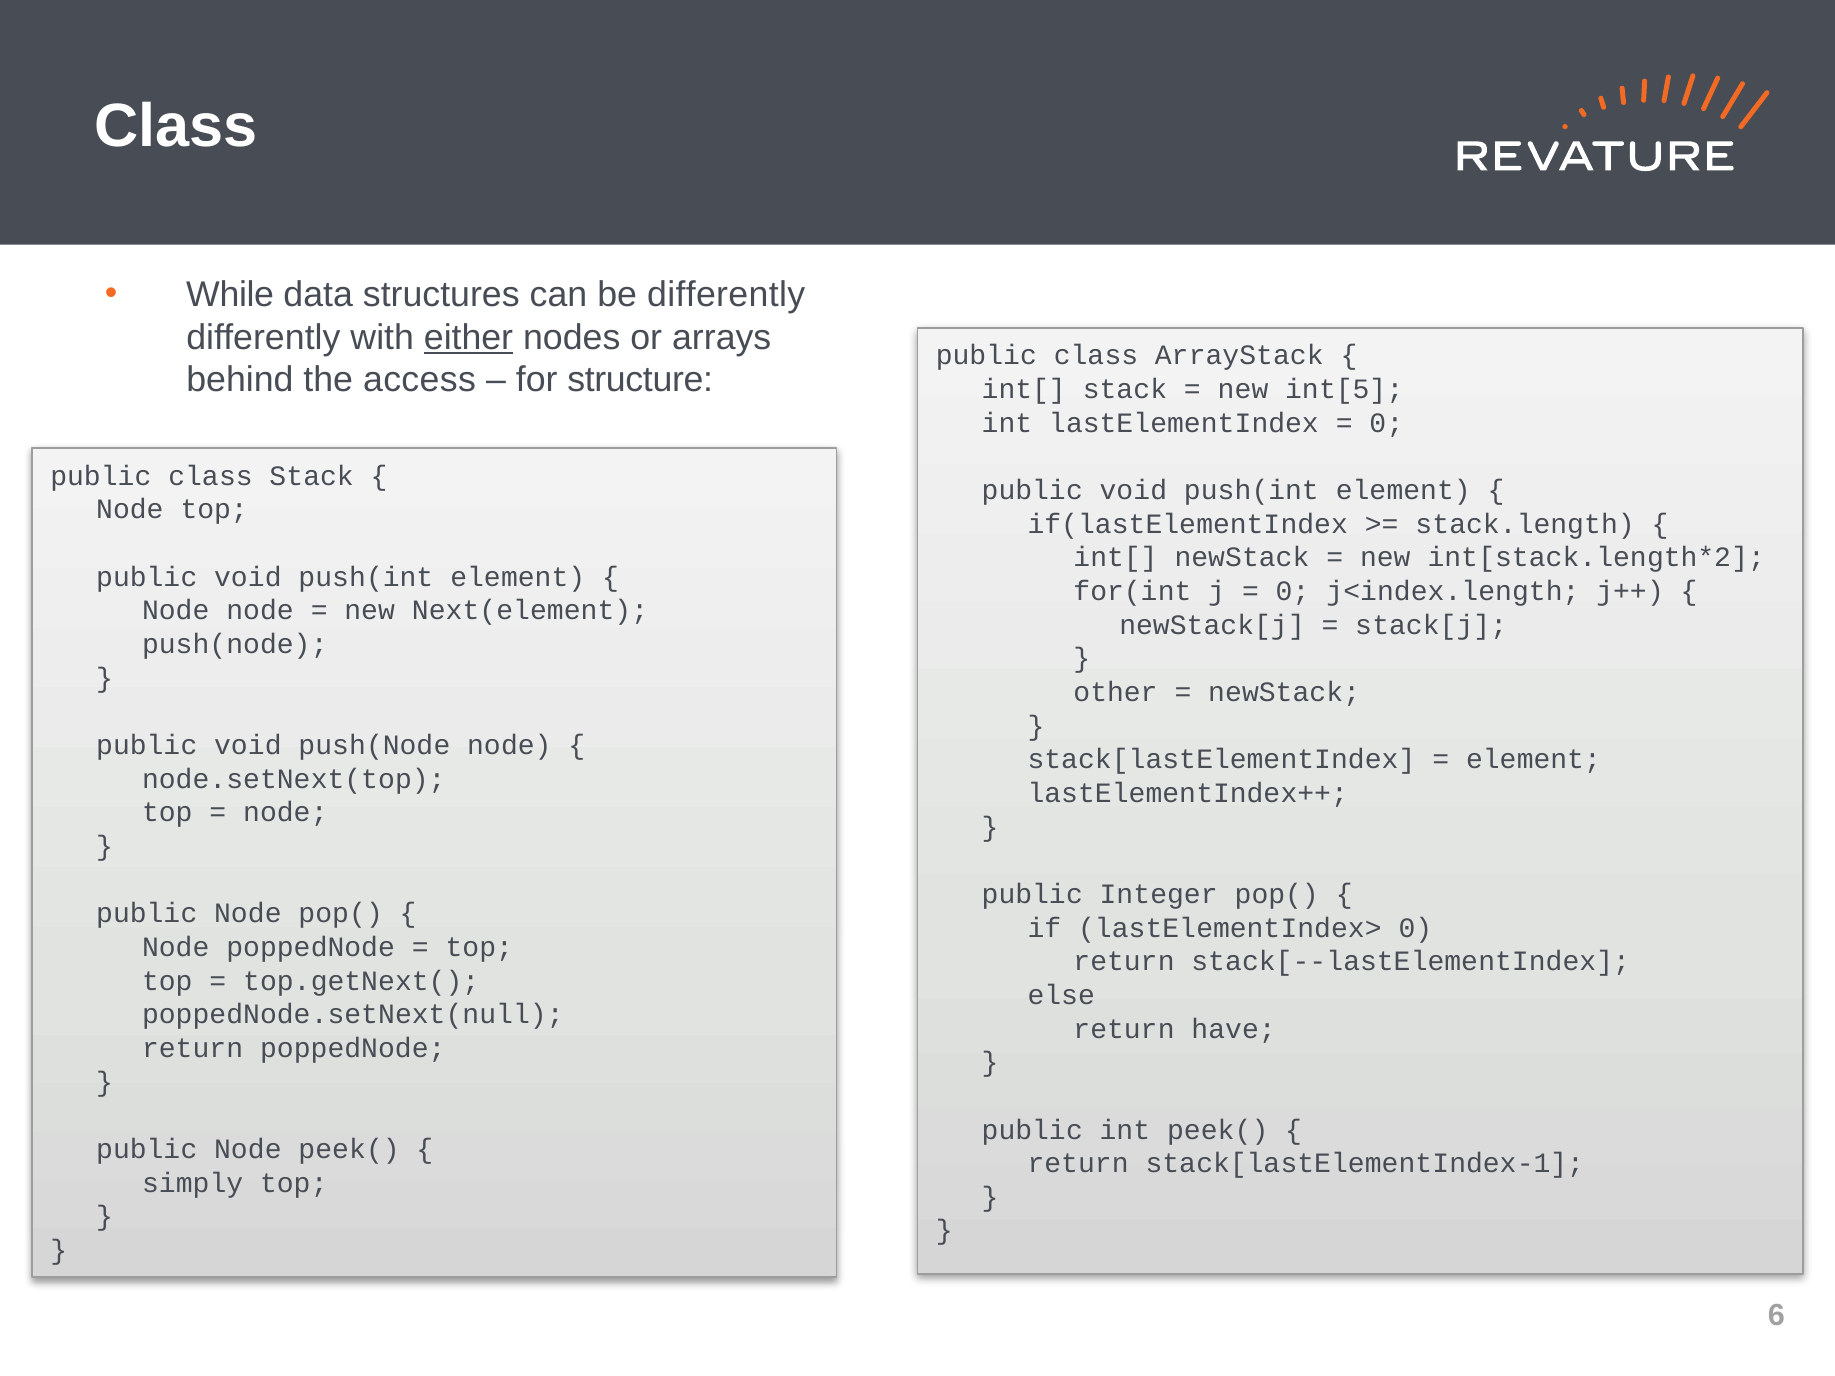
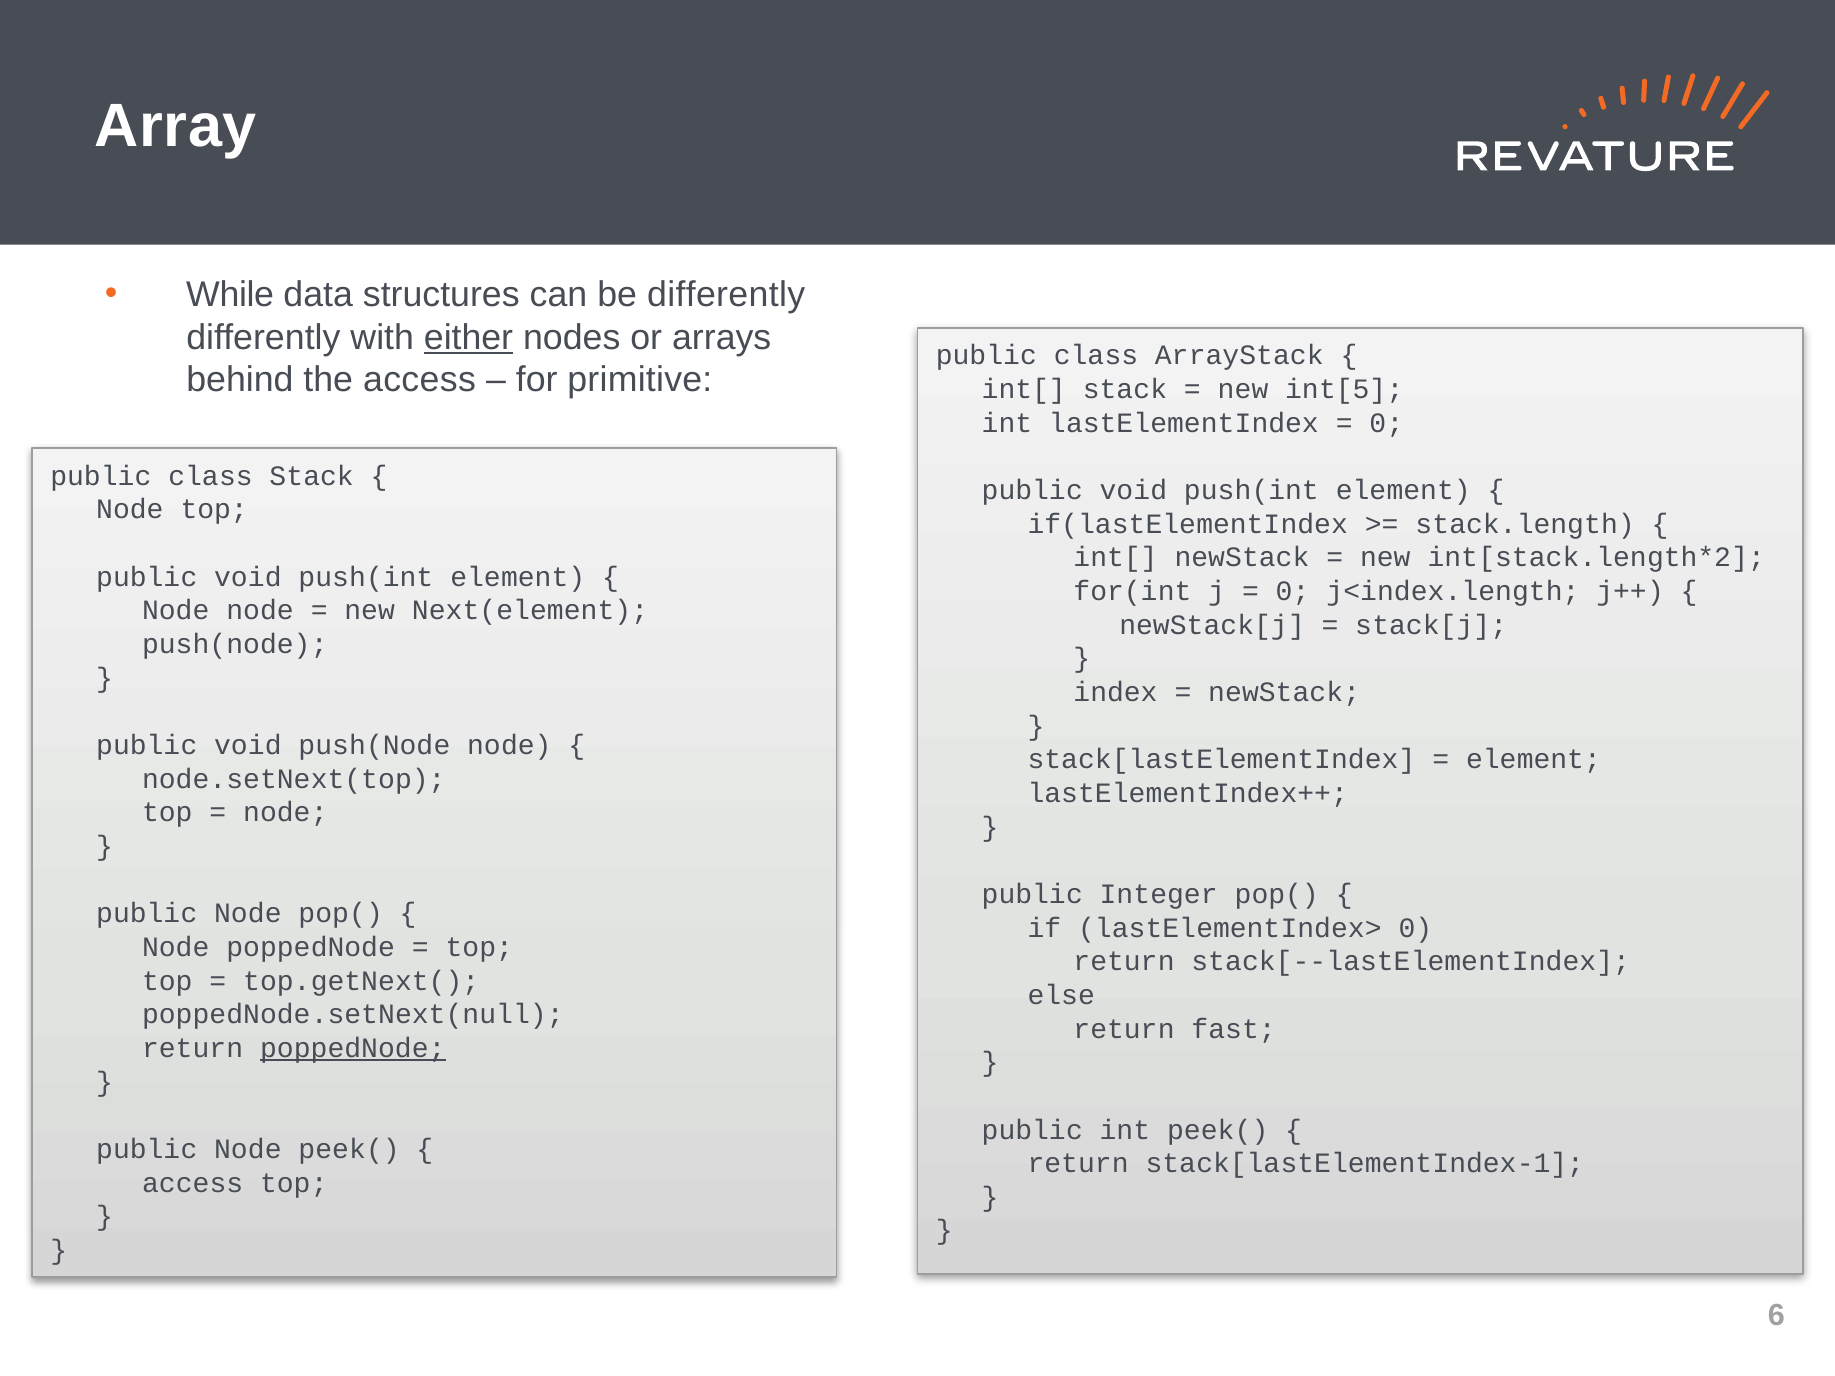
Class at (176, 126): Class -> Array
structure: structure -> primitive
other: other -> index
have: have -> fast
poppedNode at (353, 1048) underline: none -> present
simply at (193, 1183): simply -> access
